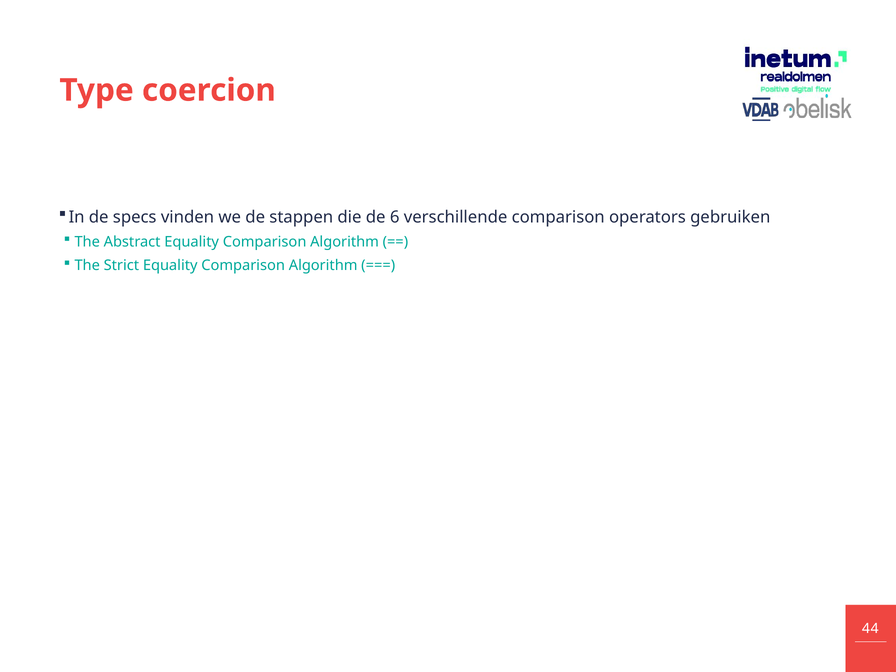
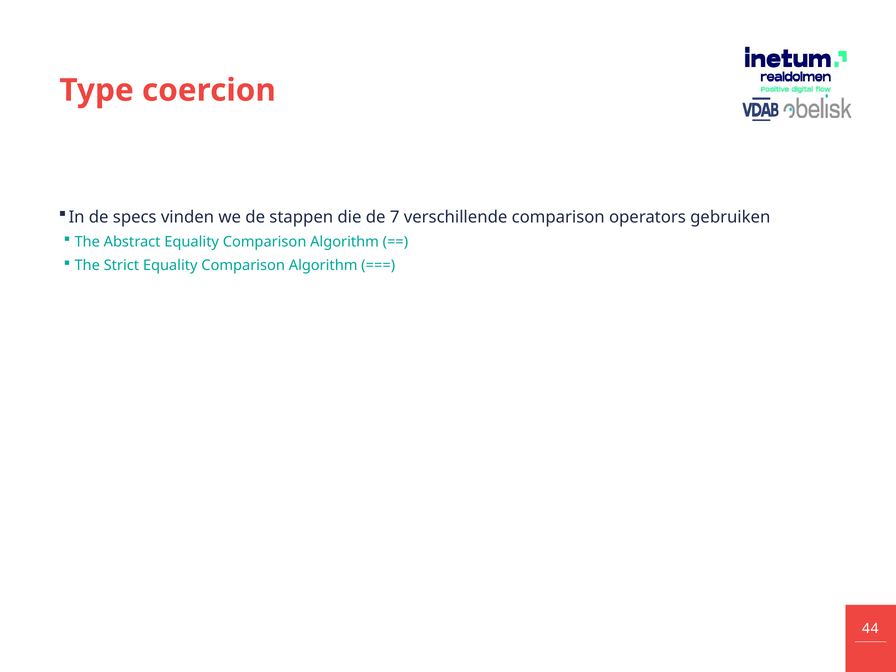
6: 6 -> 7
